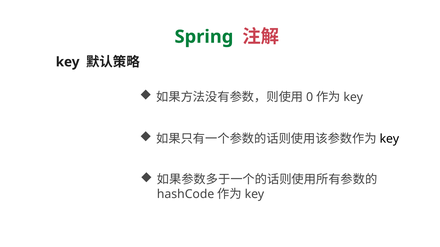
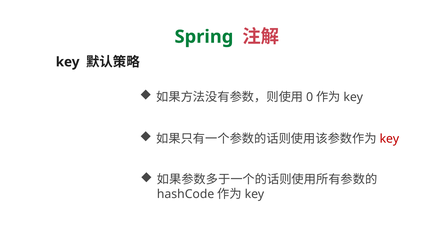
key at (389, 139) colour: black -> red
